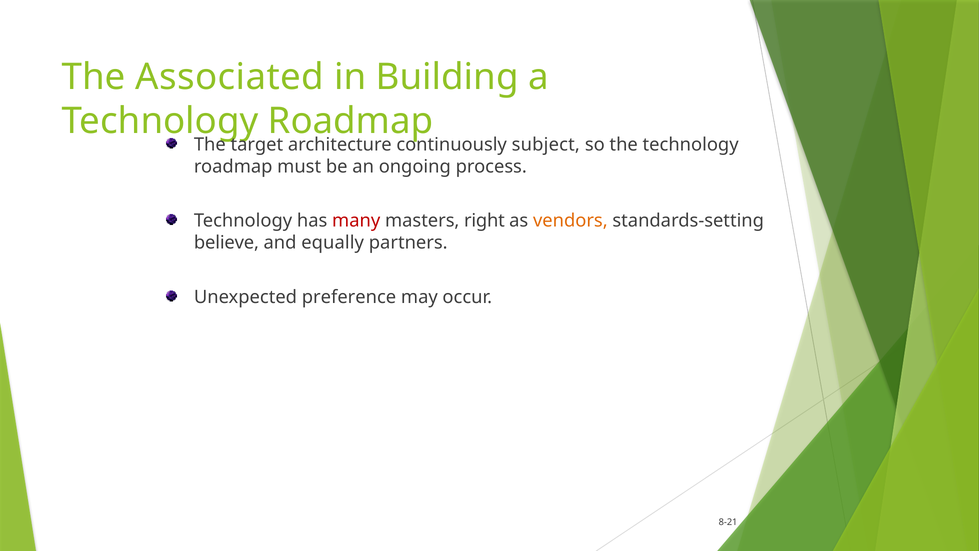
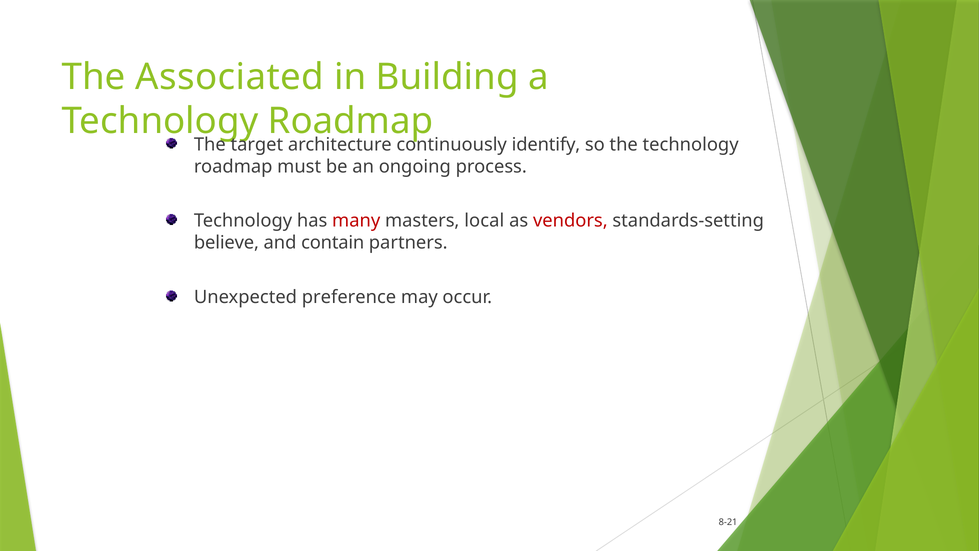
subject: subject -> identify
right: right -> local
vendors colour: orange -> red
equally: equally -> contain
